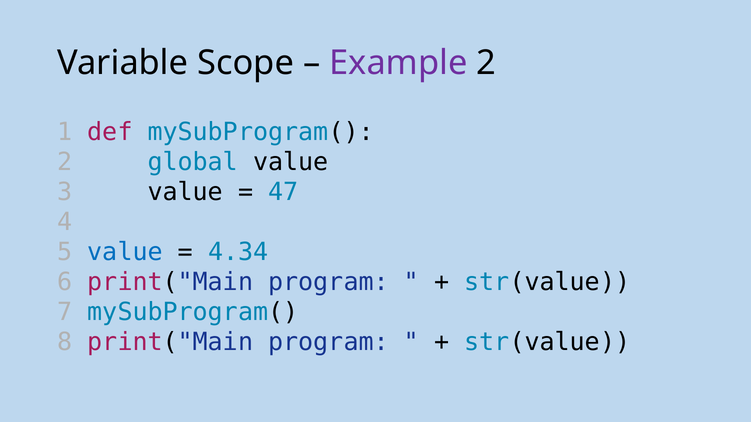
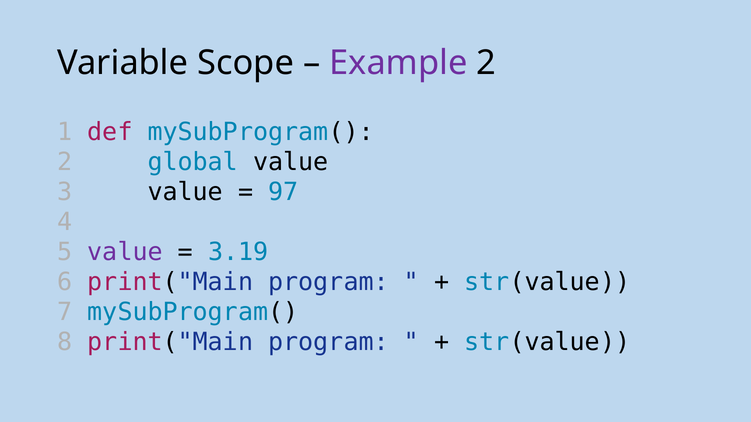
47: 47 -> 97
value at (125, 252) colour: blue -> purple
4.34: 4.34 -> 3.19
